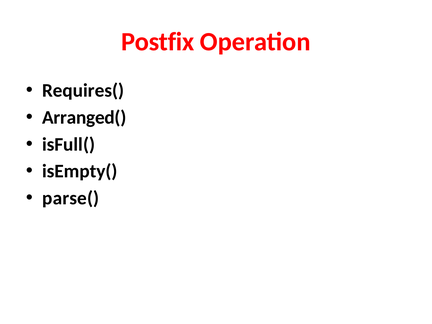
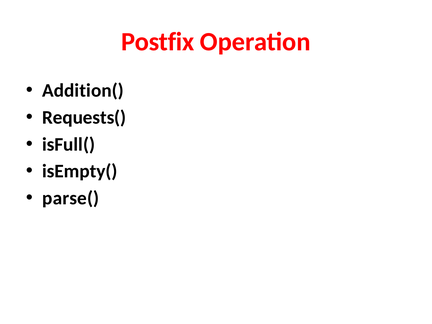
Requires(: Requires( -> Addition(
Arranged(: Arranged( -> Requests(
